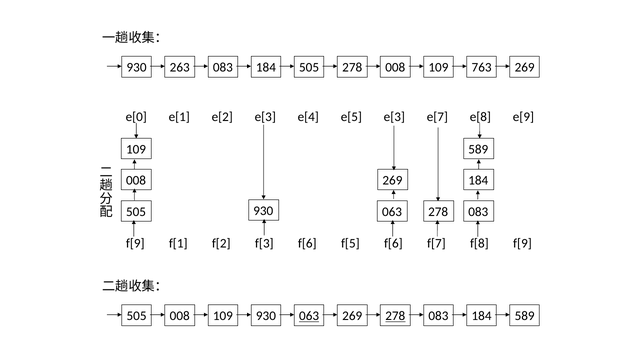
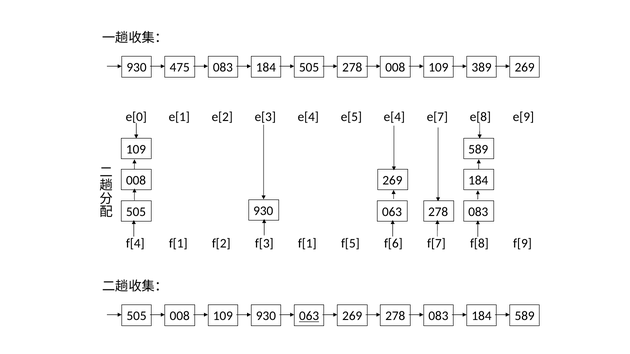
263: 263 -> 475
763: 763 -> 389
e[5 e[3: e[3 -> e[4
f[9 at (135, 244): f[9 -> f[4
f[3 f[6: f[6 -> f[1
278 at (395, 316) underline: present -> none
